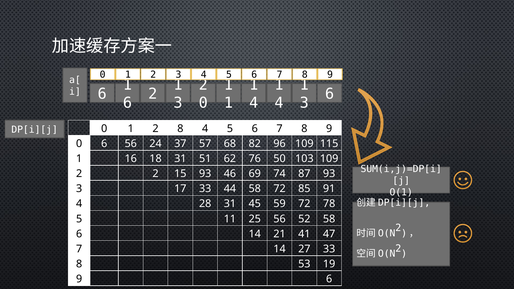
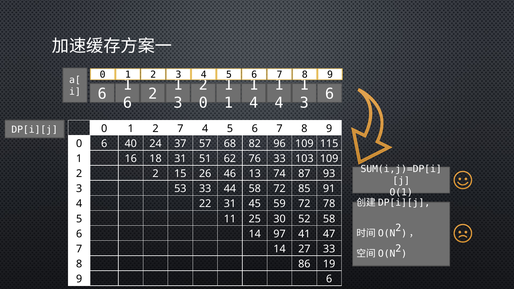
2 8: 8 -> 7
6 56: 56 -> 40
76 50: 50 -> 33
15 93: 93 -> 26
69: 69 -> 13
17: 17 -> 53
28: 28 -> 22
25 56: 56 -> 30
21: 21 -> 97
53: 53 -> 86
